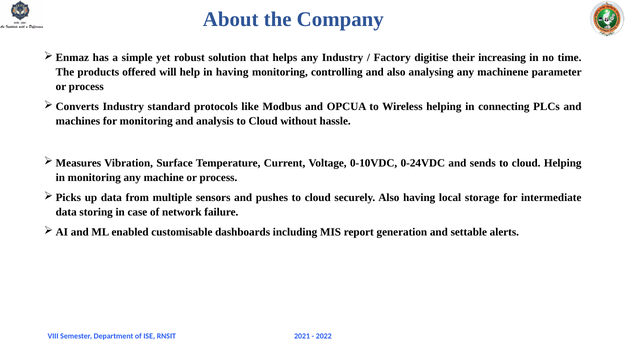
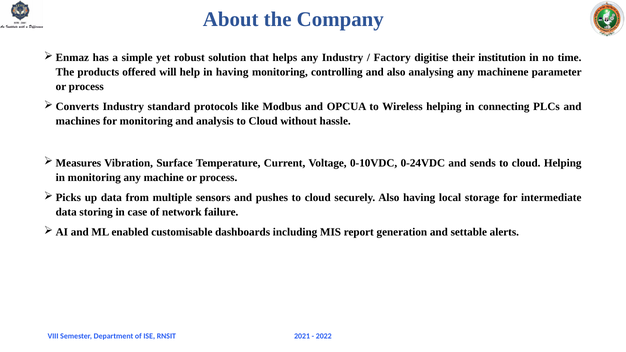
increasing: increasing -> institution
